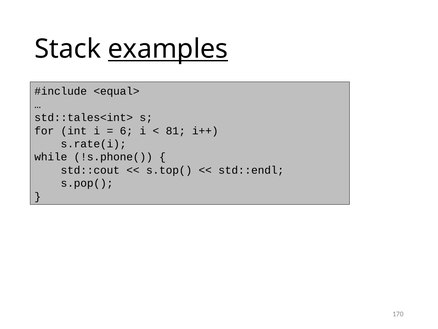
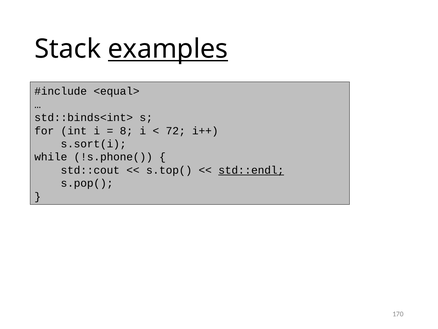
std::tales<int>: std::tales<int> -> std::binds<int>
6: 6 -> 8
81: 81 -> 72
s.rate(i: s.rate(i -> s.sort(i
std::endl underline: none -> present
